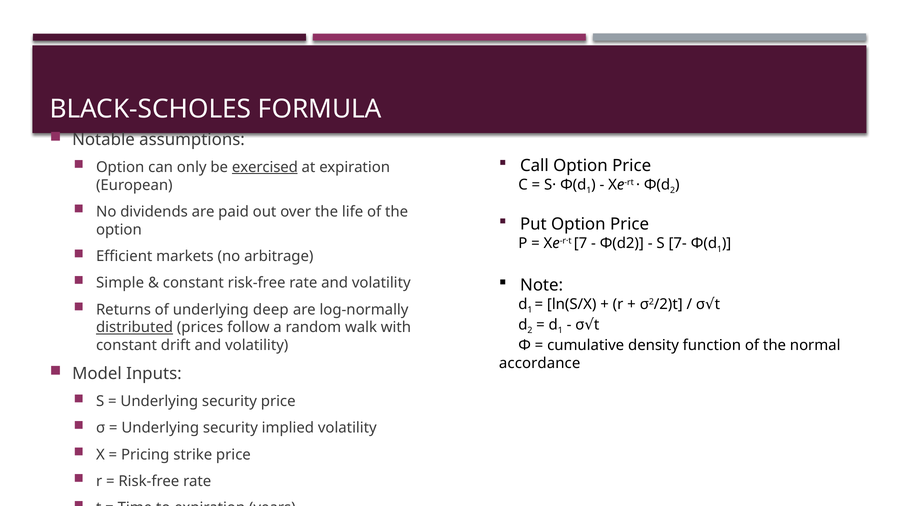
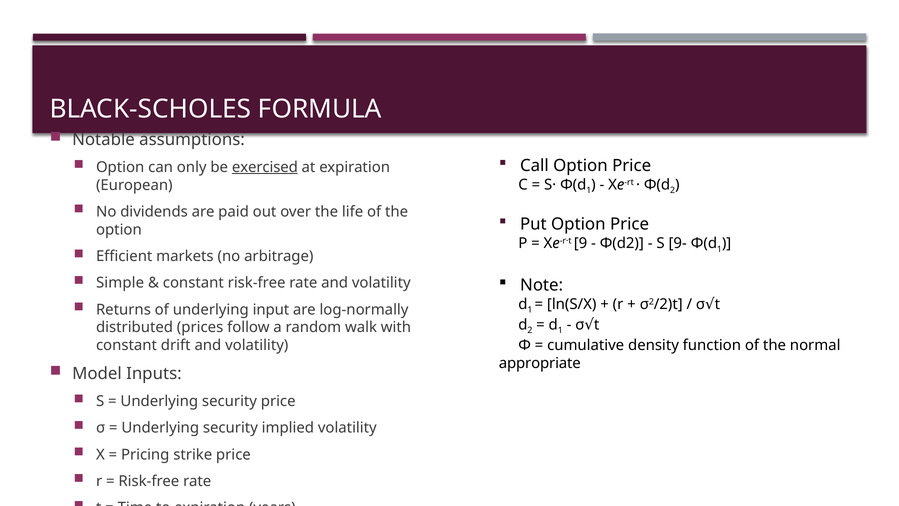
7: 7 -> 9
7-: 7- -> 9-
deep: deep -> input
distributed underline: present -> none
accordance: accordance -> appropriate
